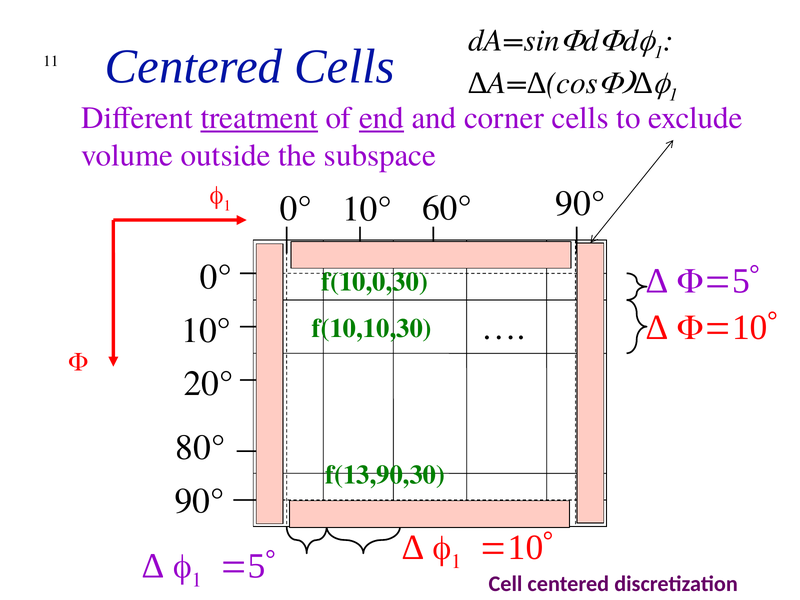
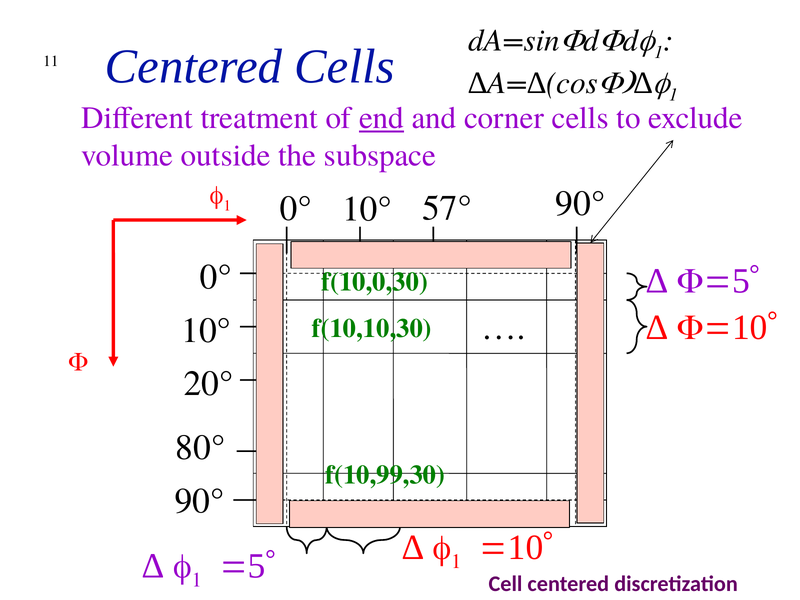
treatment underline: present -> none
60°: 60° -> 57°
f(13,90,30: f(13,90,30 -> f(10,99,30
